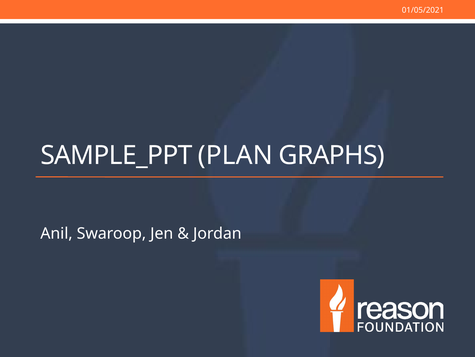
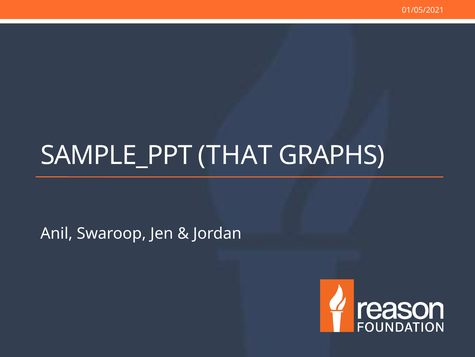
PLAN: PLAN -> THAT
